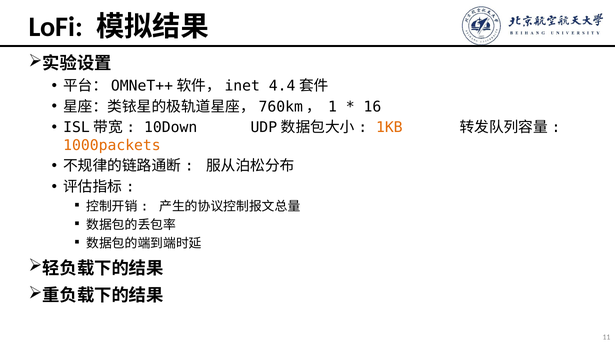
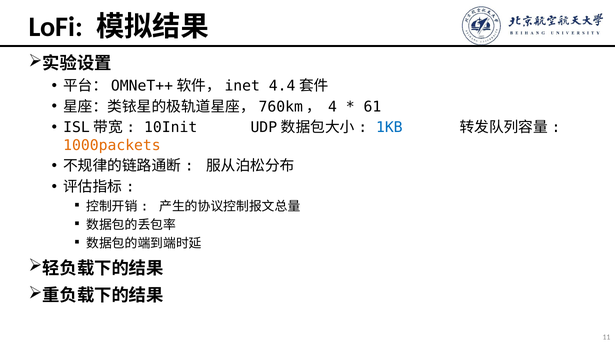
1: 1 -> 4
16: 16 -> 61
10Down: 10Down -> 10Init
1KB colour: orange -> blue
